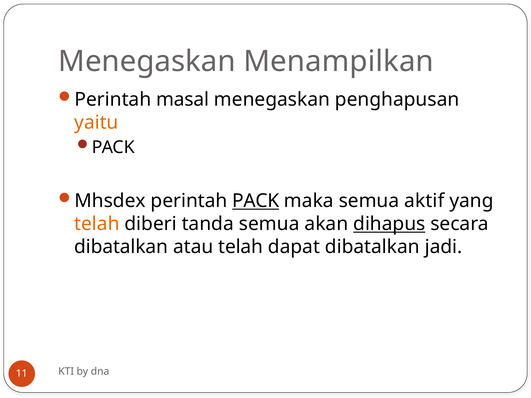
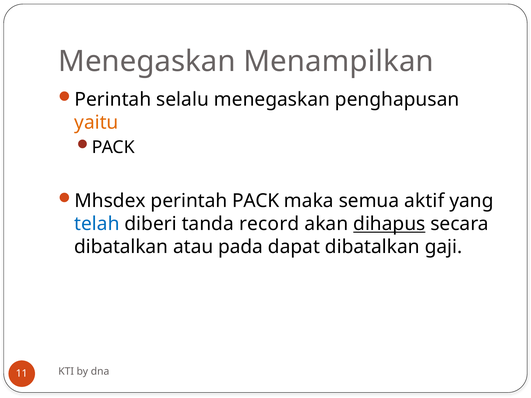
masal: masal -> selalu
PACK at (256, 201) underline: present -> none
telah at (97, 224) colour: orange -> blue
tanda semua: semua -> record
atau telah: telah -> pada
jadi: jadi -> gaji
